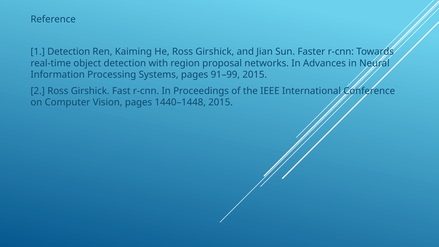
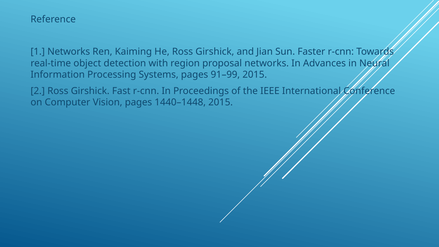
1 Detection: Detection -> Networks
